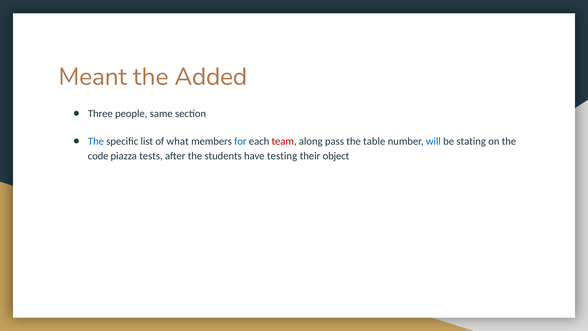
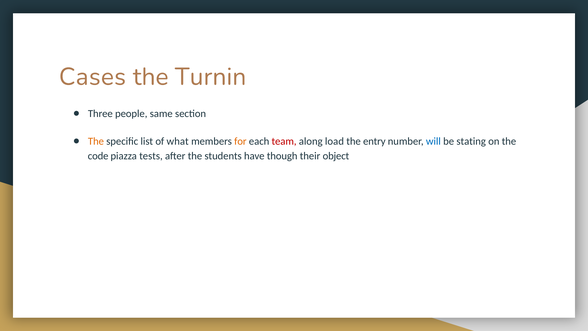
Meant: Meant -> Cases
Added: Added -> Turnin
The at (96, 141) colour: blue -> orange
for colour: blue -> orange
pass: pass -> load
table: table -> entry
testing: testing -> though
